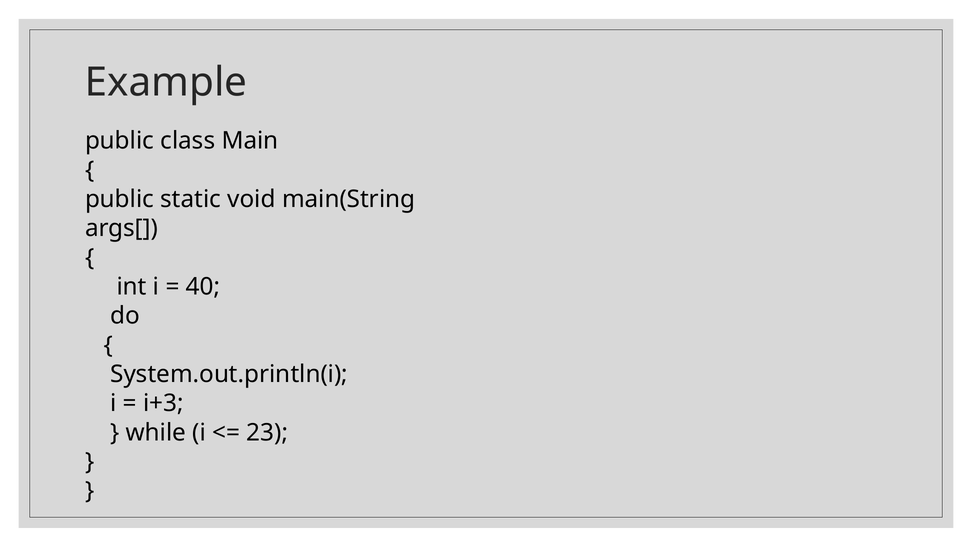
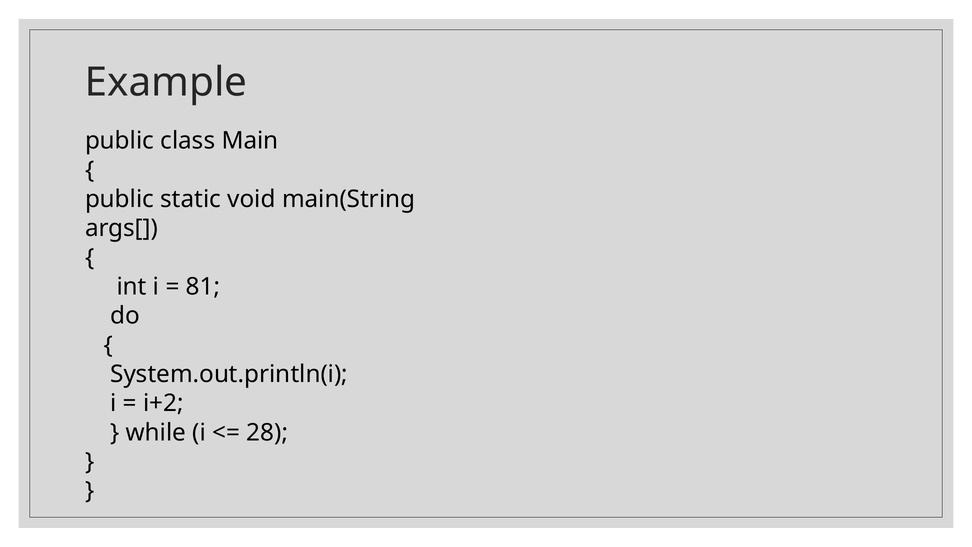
40: 40 -> 81
i+3: i+3 -> i+2
23: 23 -> 28
